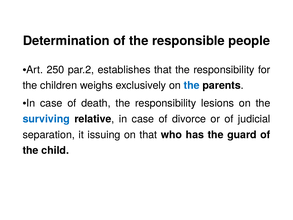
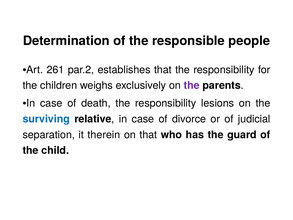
250: 250 -> 261
the at (192, 85) colour: blue -> purple
issuing: issuing -> therein
